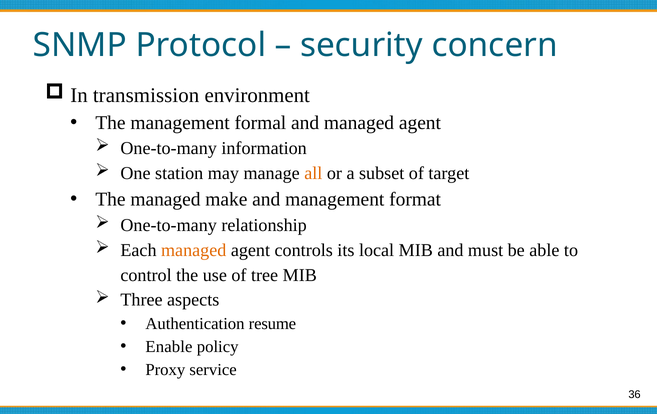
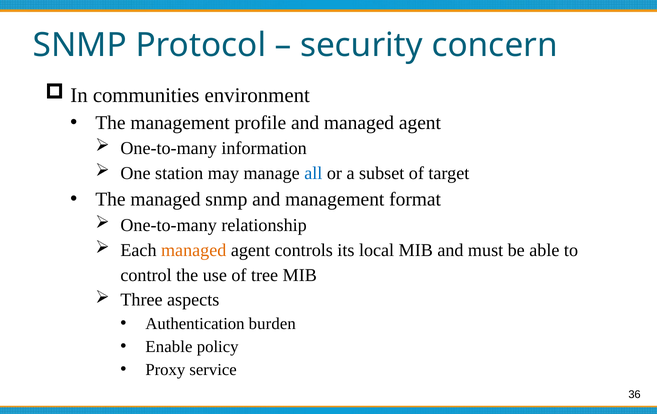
transmission: transmission -> communities
formal: formal -> profile
all colour: orange -> blue
managed make: make -> snmp
resume: resume -> burden
